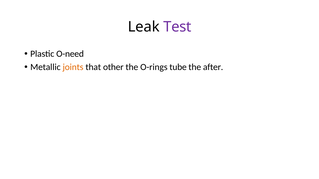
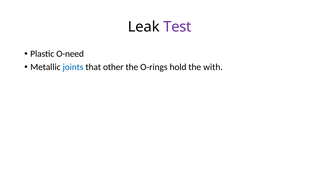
joints colour: orange -> blue
tube: tube -> hold
after: after -> with
